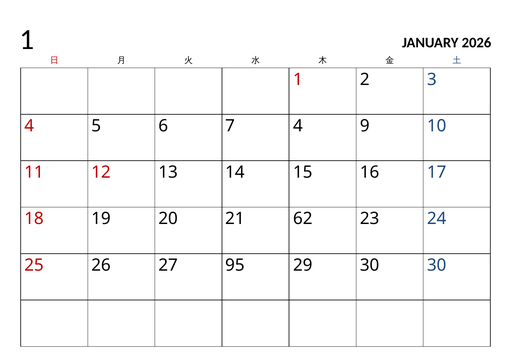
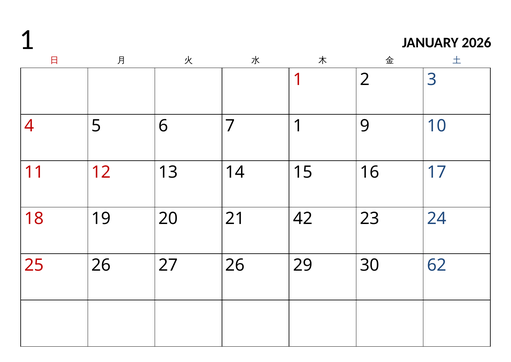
7 4: 4 -> 1
62: 62 -> 42
25 95: 95 -> 26
30 30: 30 -> 62
